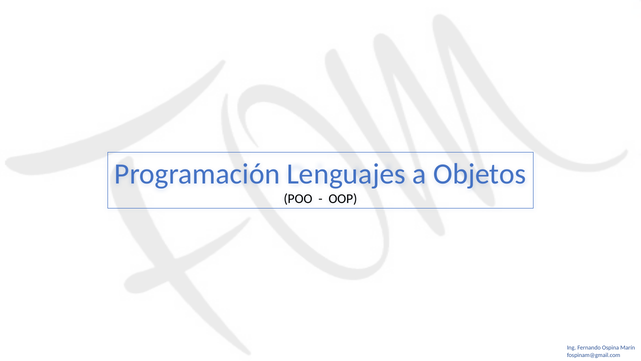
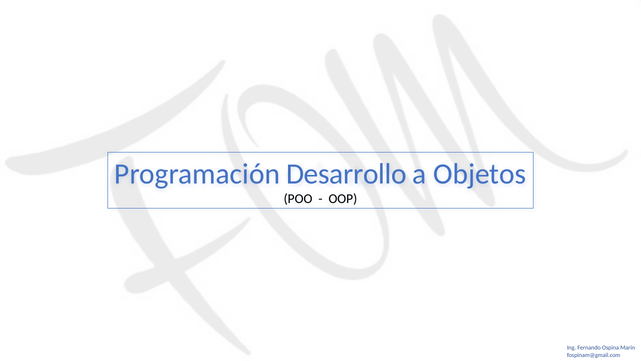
Lenguajes: Lenguajes -> Desarrollo
